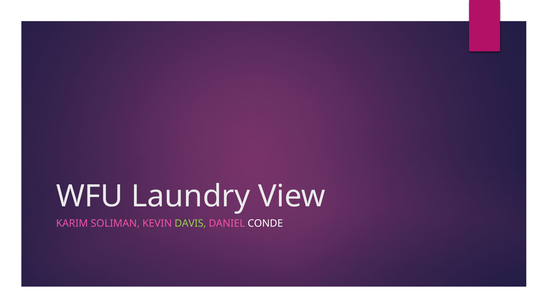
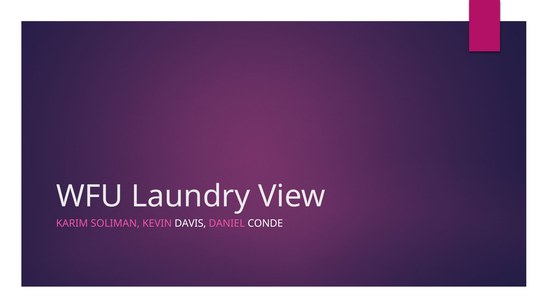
DAVIS colour: light green -> white
